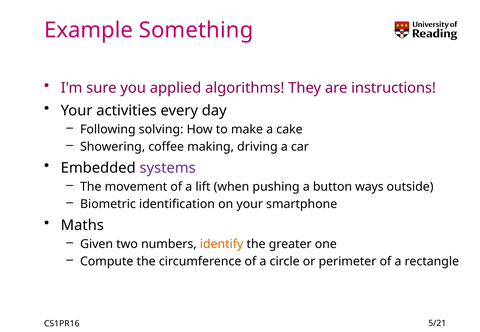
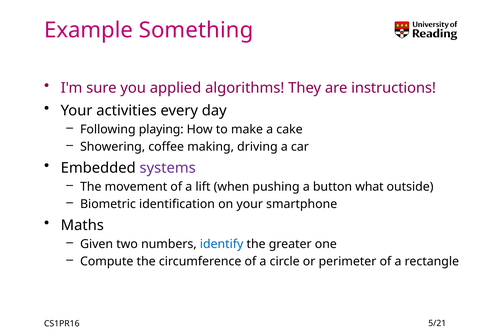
solving: solving -> playing
ways: ways -> what
identify colour: orange -> blue
